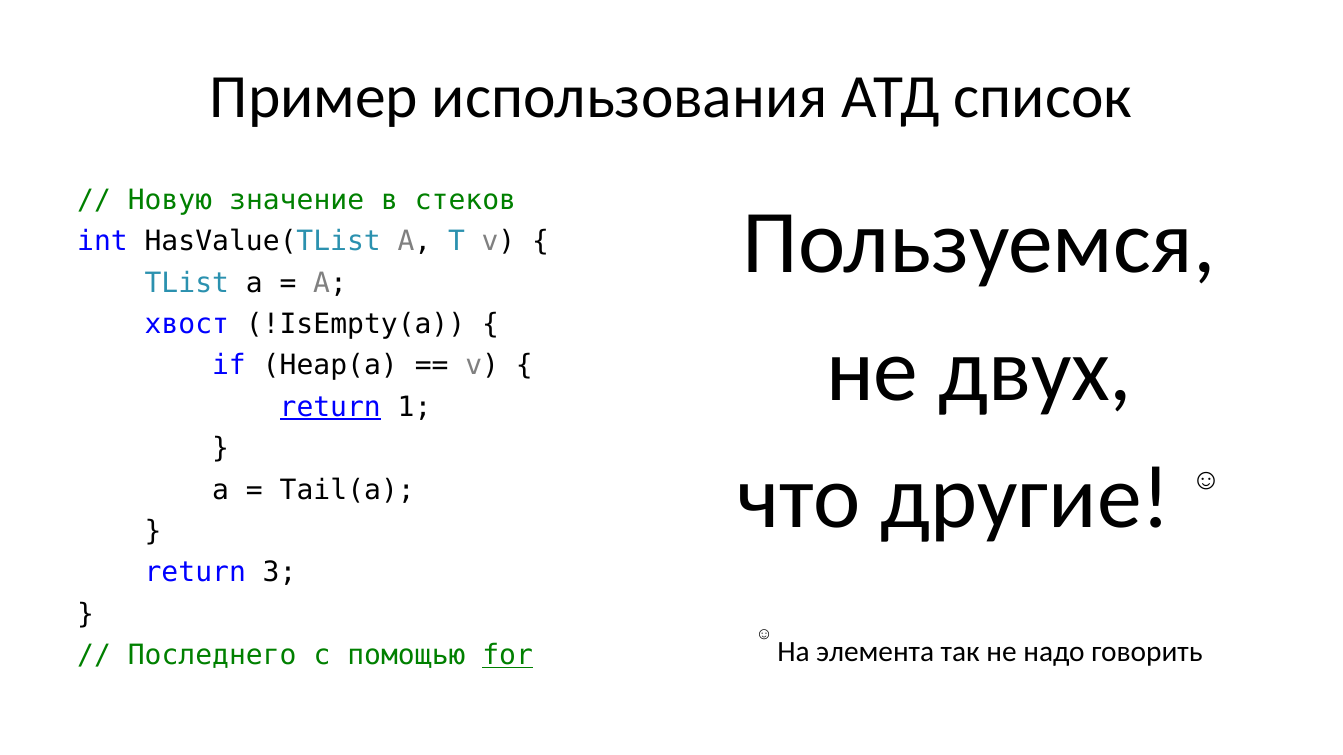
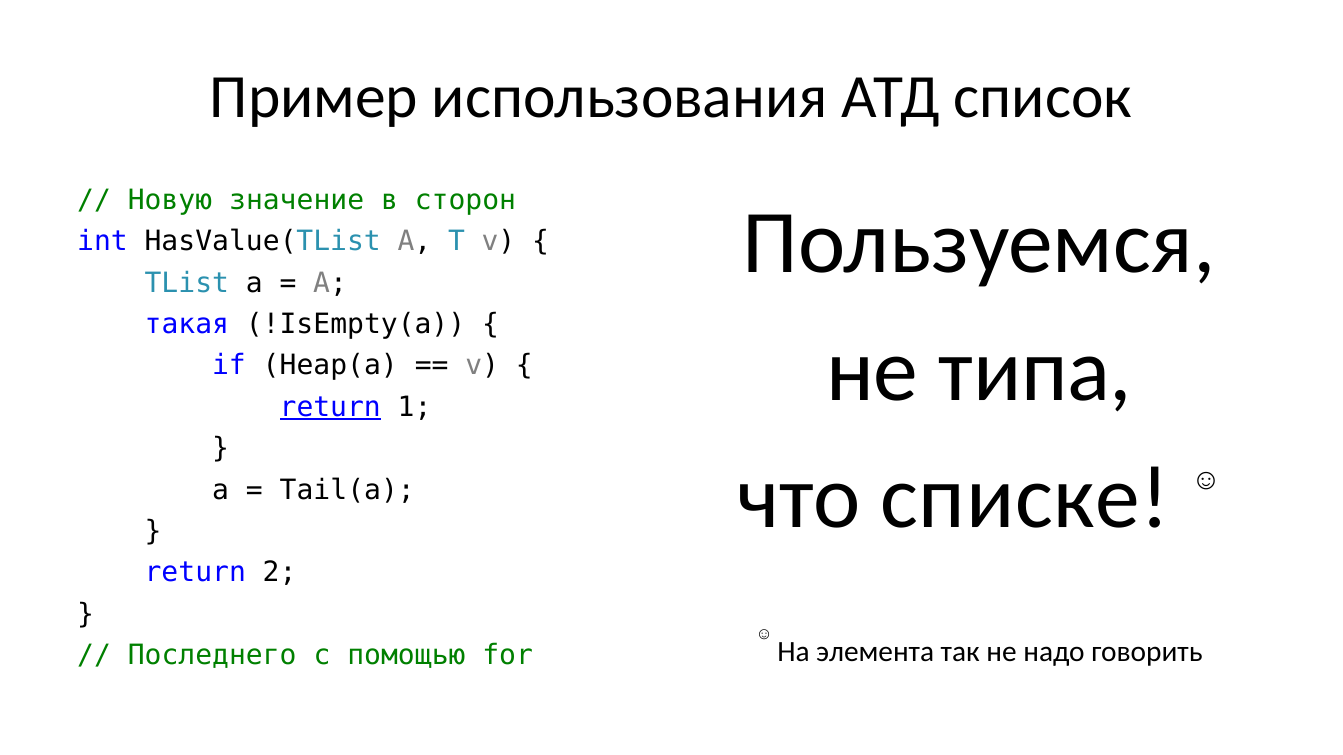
стеков: стеков -> сторон
хвост: хвост -> такая
двух: двух -> типа
другие: другие -> списке
3: 3 -> 2
for underline: present -> none
